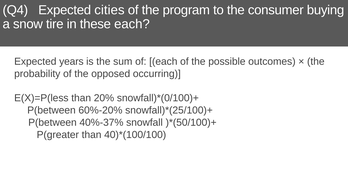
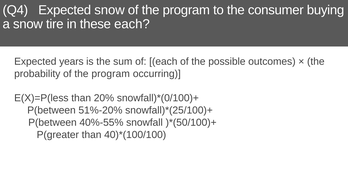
Expected cities: cities -> snow
probability of the opposed: opposed -> program
60%-20%: 60%-20% -> 51%-20%
40%-37%: 40%-37% -> 40%-55%
